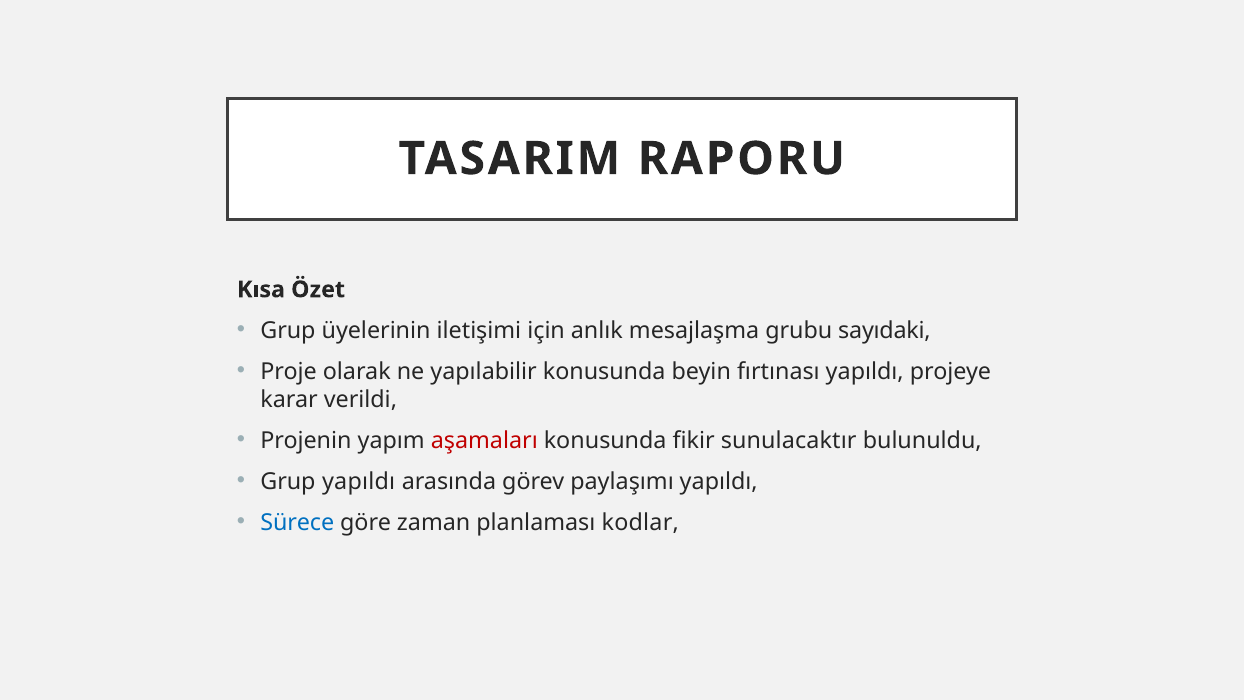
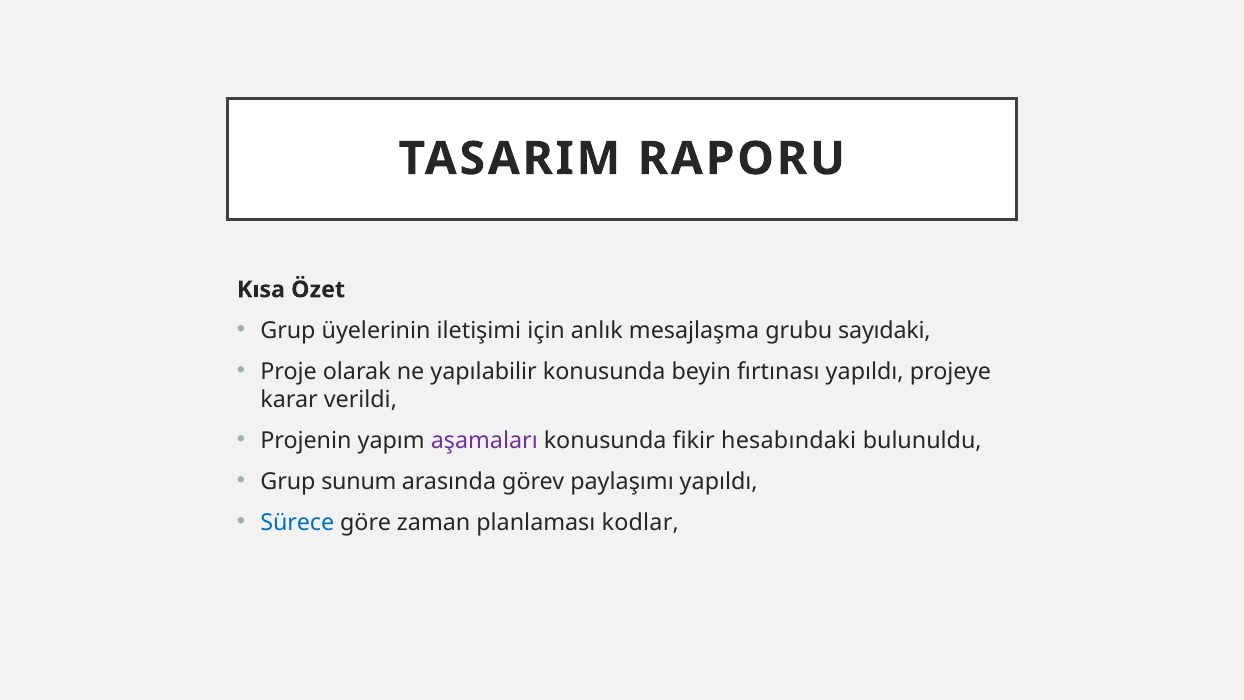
aşamaları colour: red -> purple
sunulacaktır: sunulacaktır -> hesabındaki
Grup yapıldı: yapıldı -> sunum
